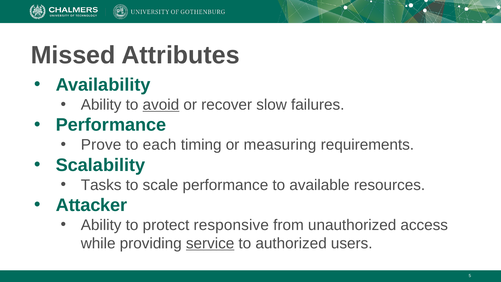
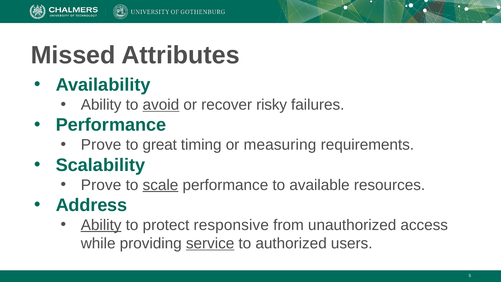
slow: slow -> risky
each: each -> great
Tasks at (101, 185): Tasks -> Prove
scale underline: none -> present
Attacker: Attacker -> Address
Ability at (101, 225) underline: none -> present
